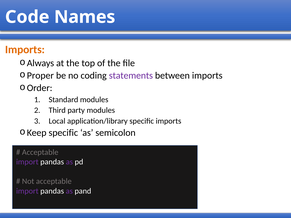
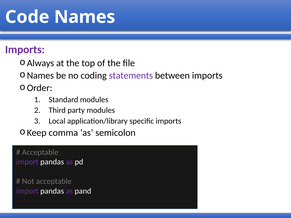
Imports at (25, 50) colour: orange -> purple
Proper at (40, 76): Proper -> Names
Keep specific: specific -> comma
